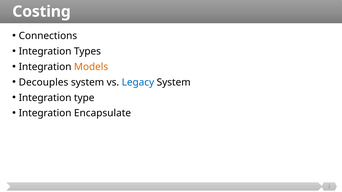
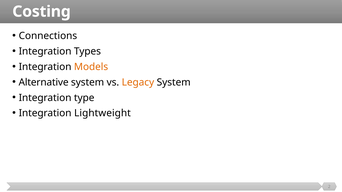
Decouples: Decouples -> Alternative
Legacy colour: blue -> orange
Encapsulate: Encapsulate -> Lightweight
